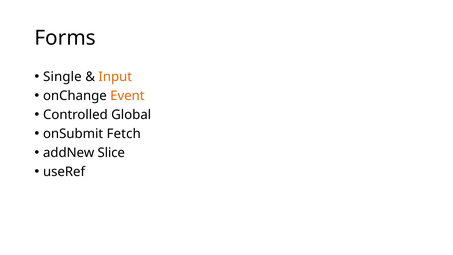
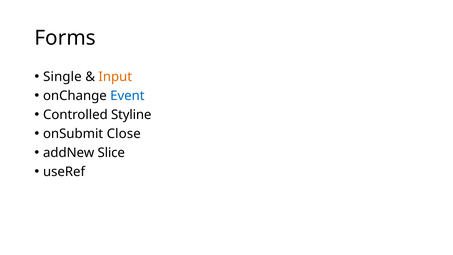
Event colour: orange -> blue
Global: Global -> Styline
Fetch: Fetch -> Close
